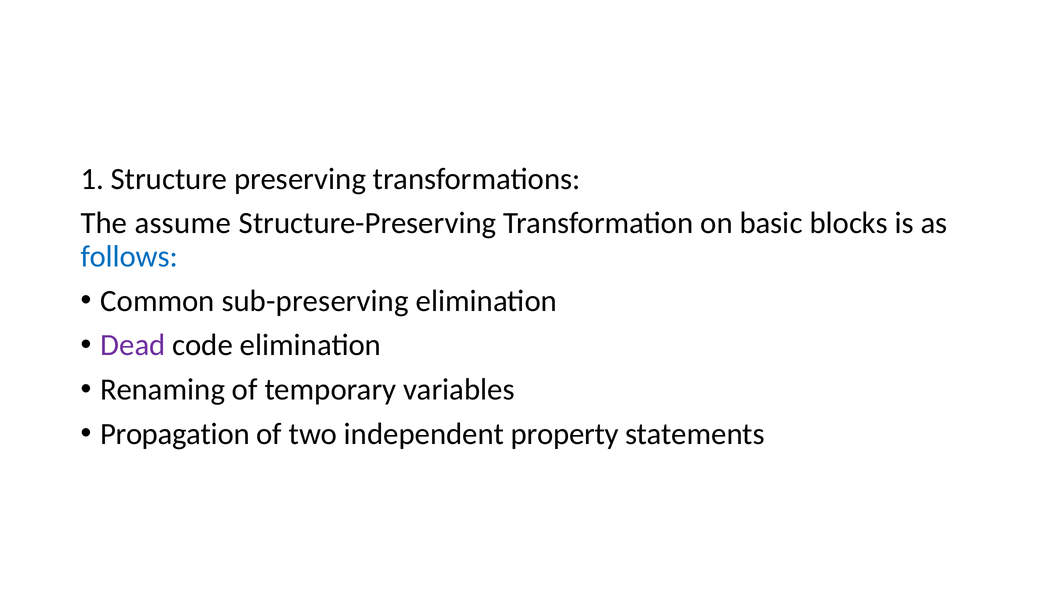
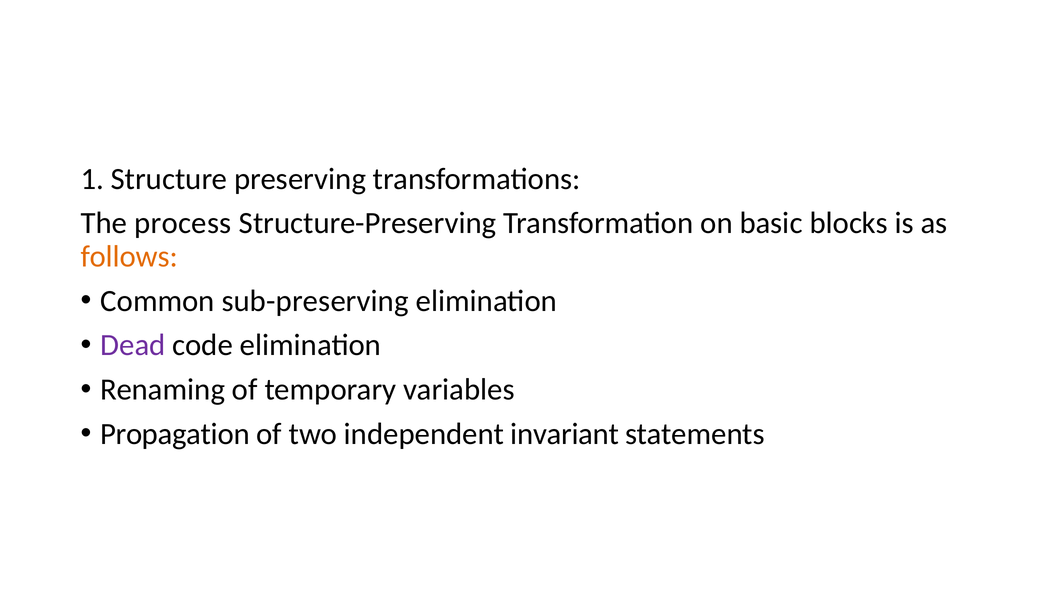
assume: assume -> process
follows colour: blue -> orange
property: property -> invariant
